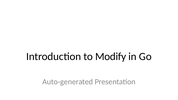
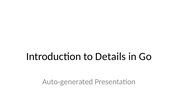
Modify: Modify -> Details
